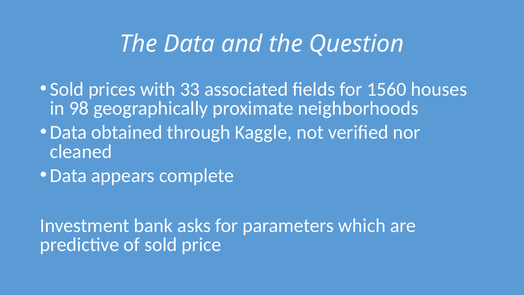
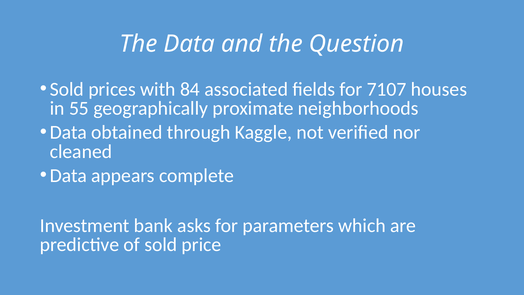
33: 33 -> 84
1560: 1560 -> 7107
98: 98 -> 55
